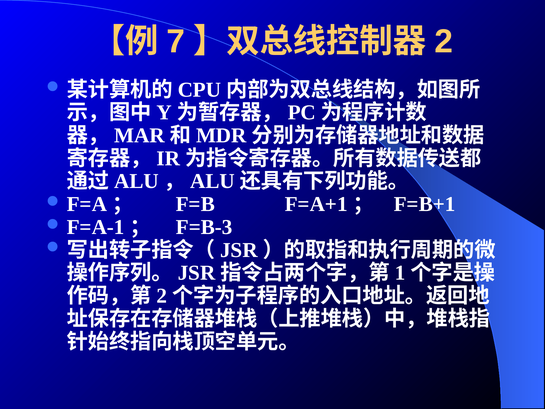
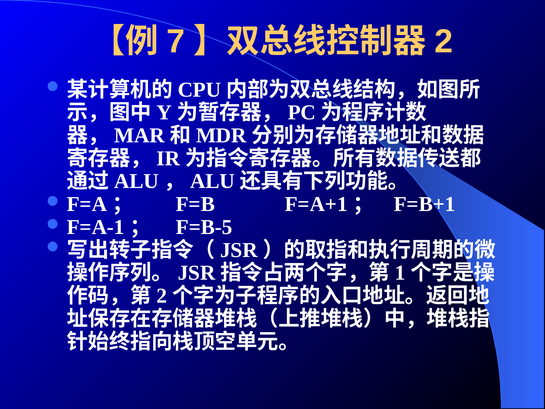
F=B-3: F=B-3 -> F=B-5
